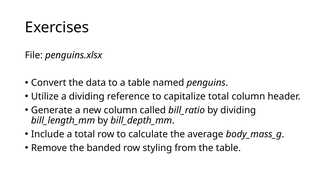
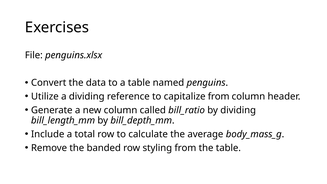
capitalize total: total -> from
